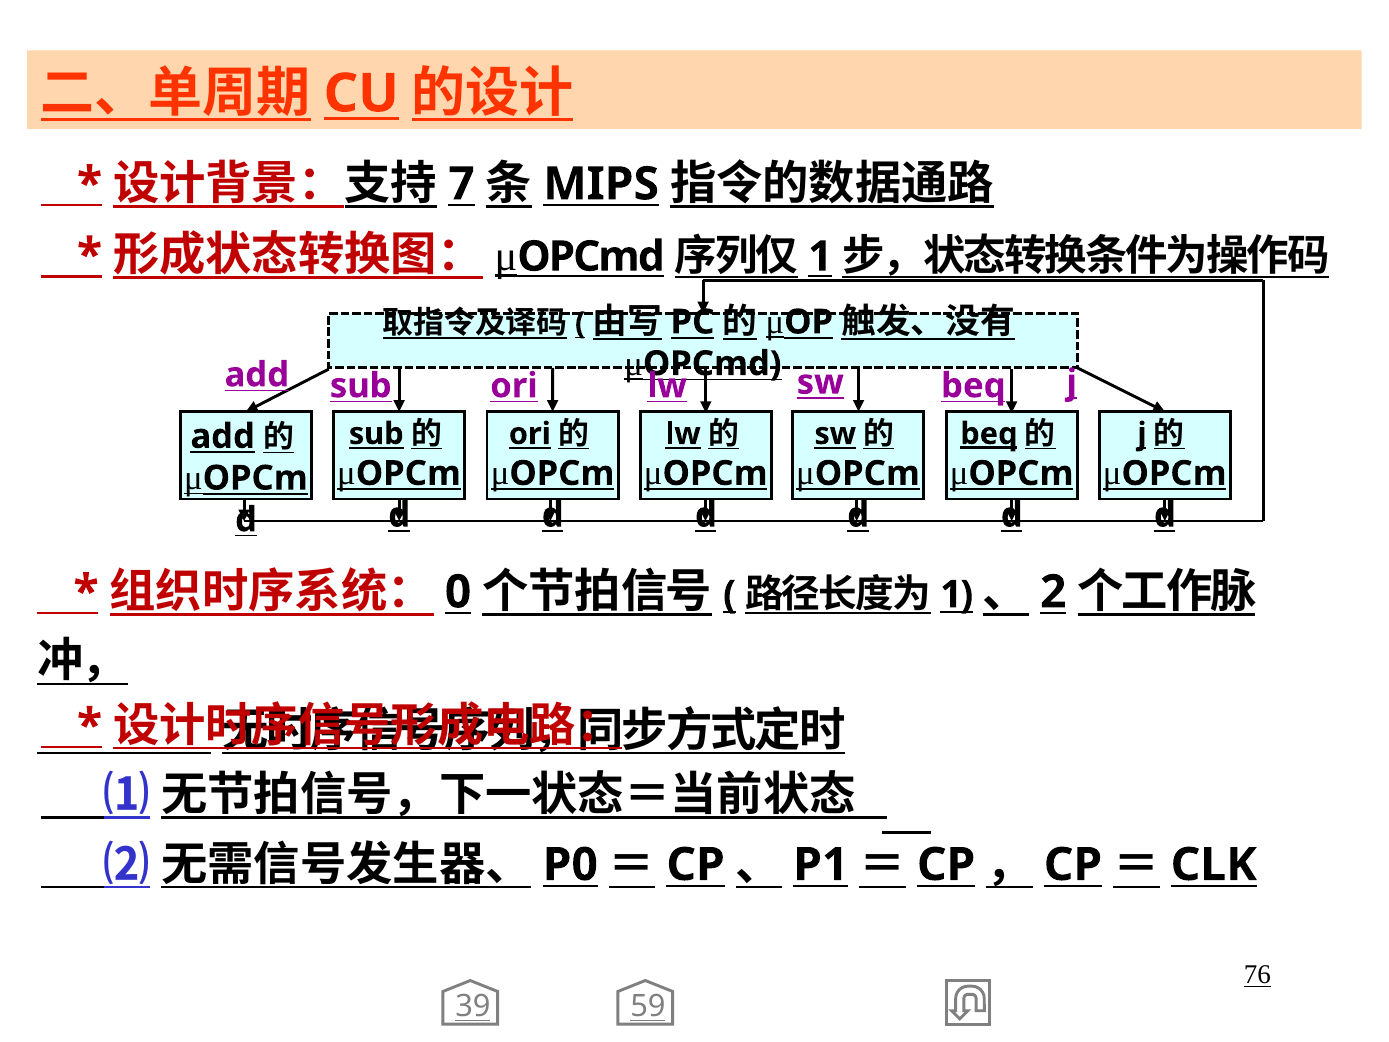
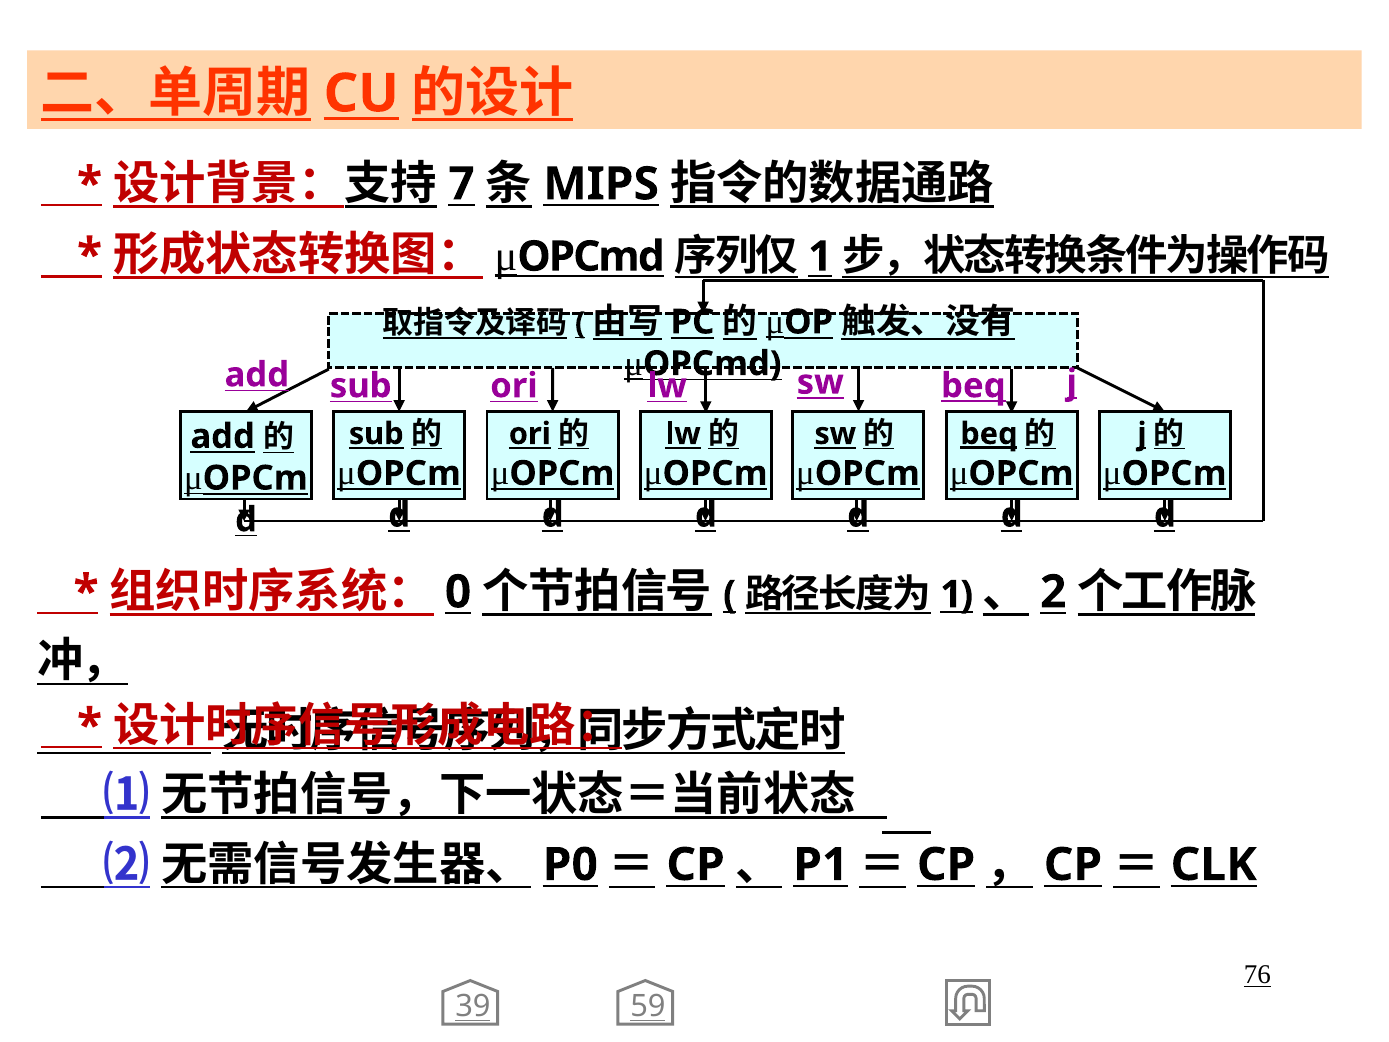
beq at (973, 386) underline: none -> present
